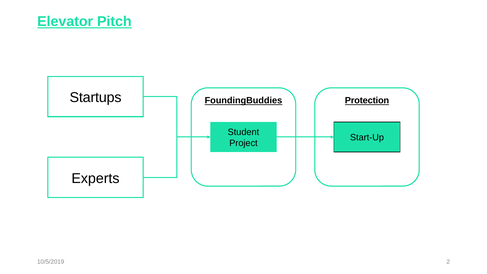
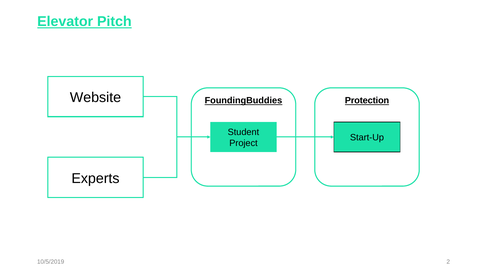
Startups: Startups -> Website
